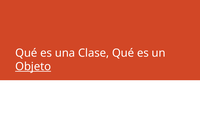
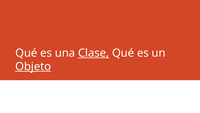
Clase underline: none -> present
